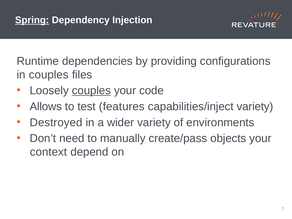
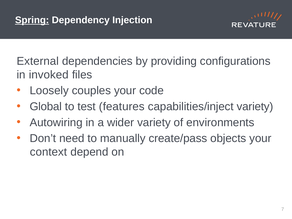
Runtime: Runtime -> External
in couples: couples -> invoked
couples at (91, 91) underline: present -> none
Allows: Allows -> Global
Destroyed: Destroyed -> Autowiring
